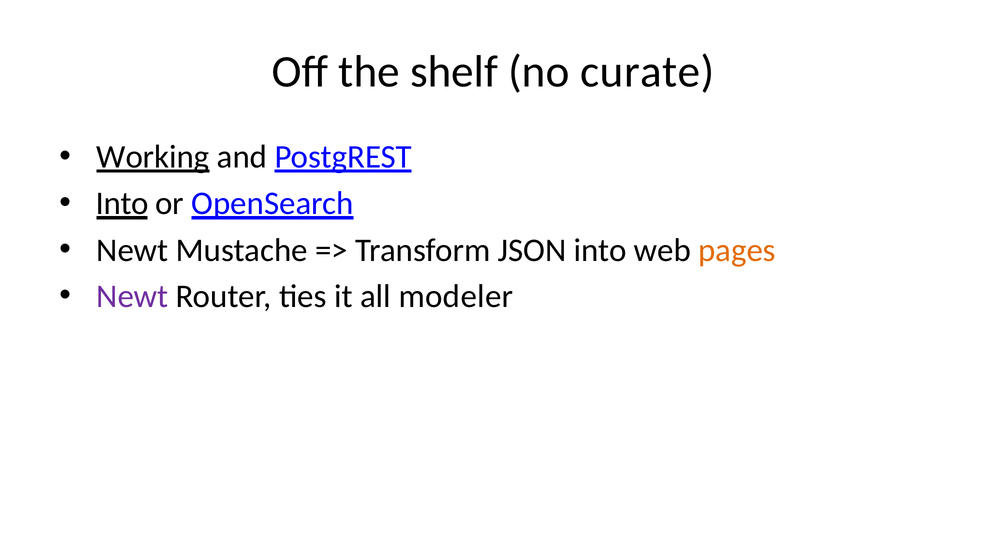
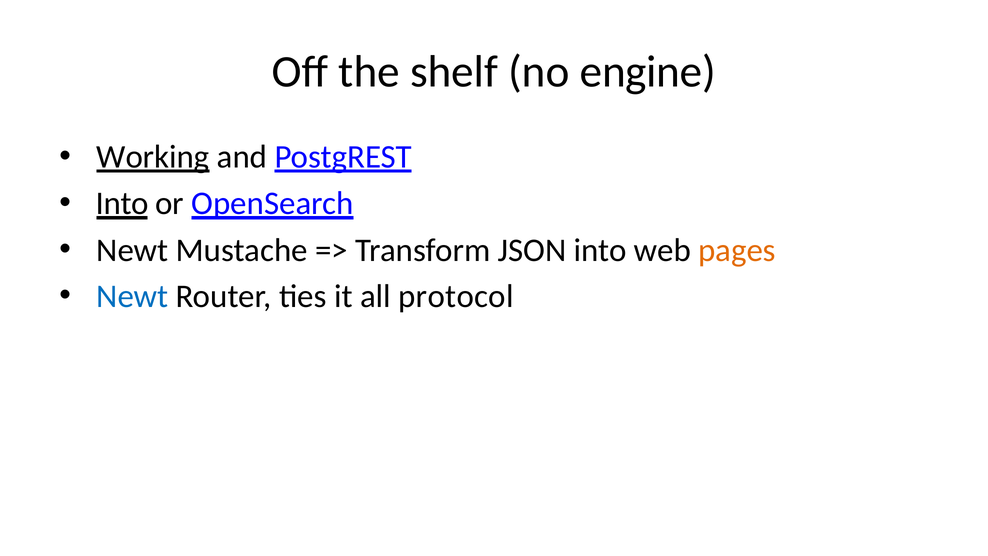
curate: curate -> engine
Newt at (132, 296) colour: purple -> blue
modeler: modeler -> protocol
